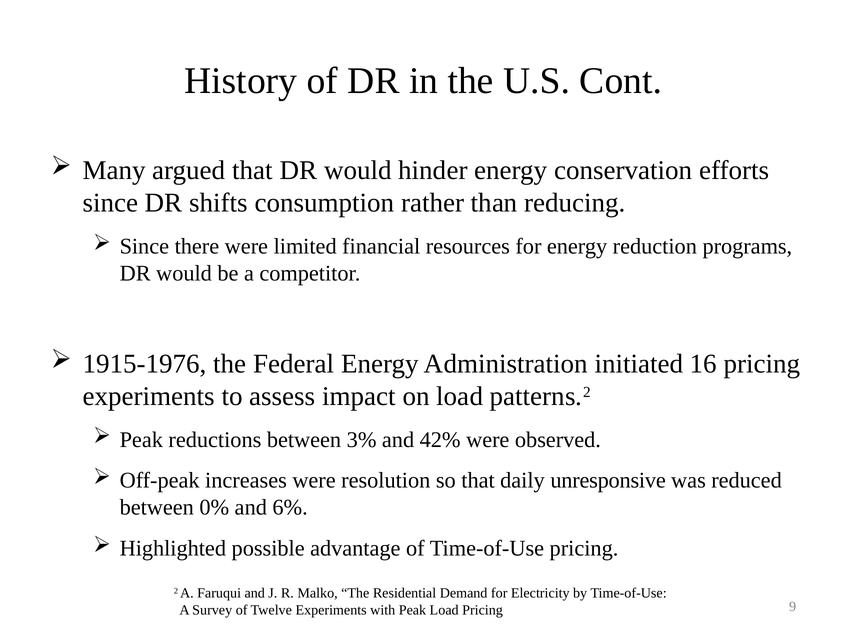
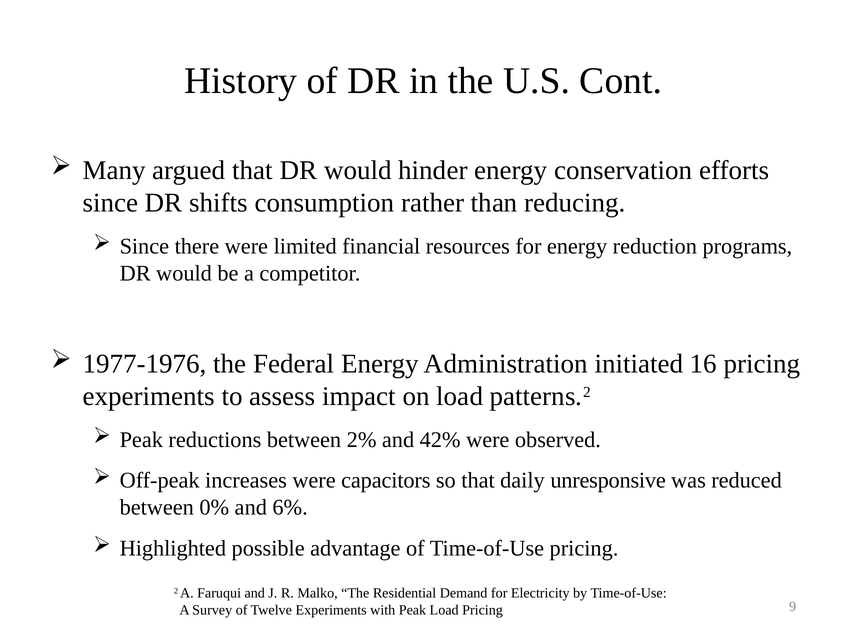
1915-1976: 1915-1976 -> 1977-1976
3%: 3% -> 2%
resolution: resolution -> capacitors
